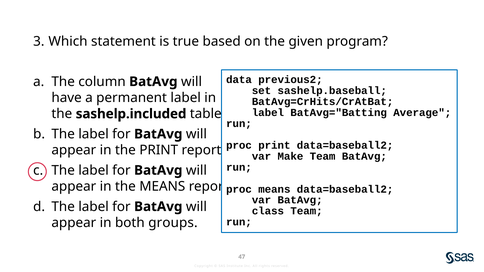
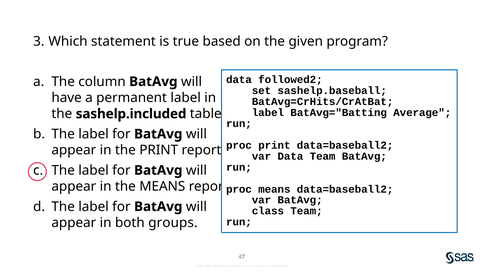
previous2: previous2 -> followed2
var Make: Make -> Data
